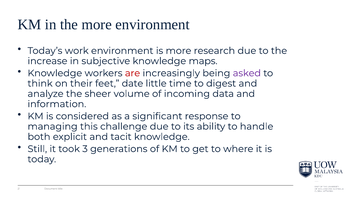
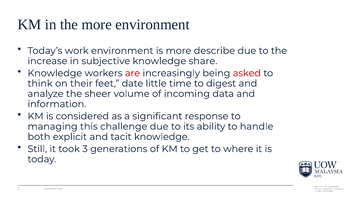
research: research -> describe
maps: maps -> share
asked colour: purple -> red
